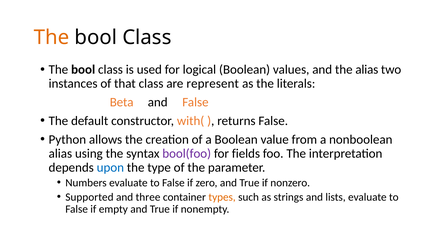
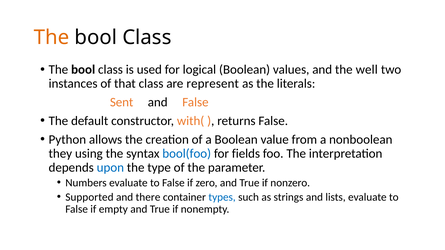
the alias: alias -> well
Beta: Beta -> Sent
alias at (60, 154): alias -> they
bool(foo colour: purple -> blue
three: three -> there
types colour: orange -> blue
